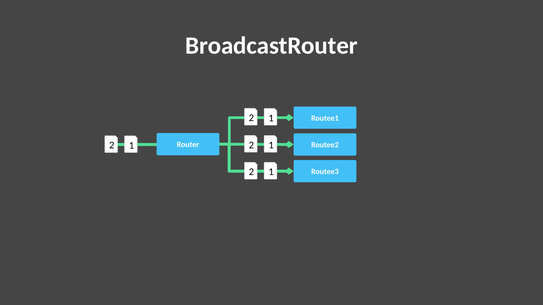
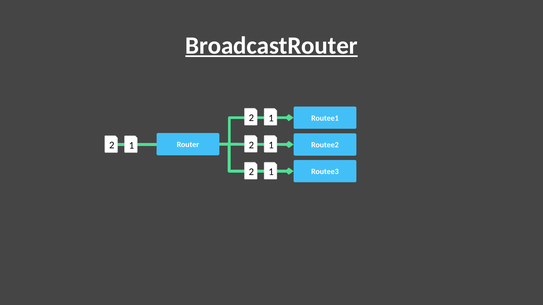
BroadcastRouter underline: none -> present
